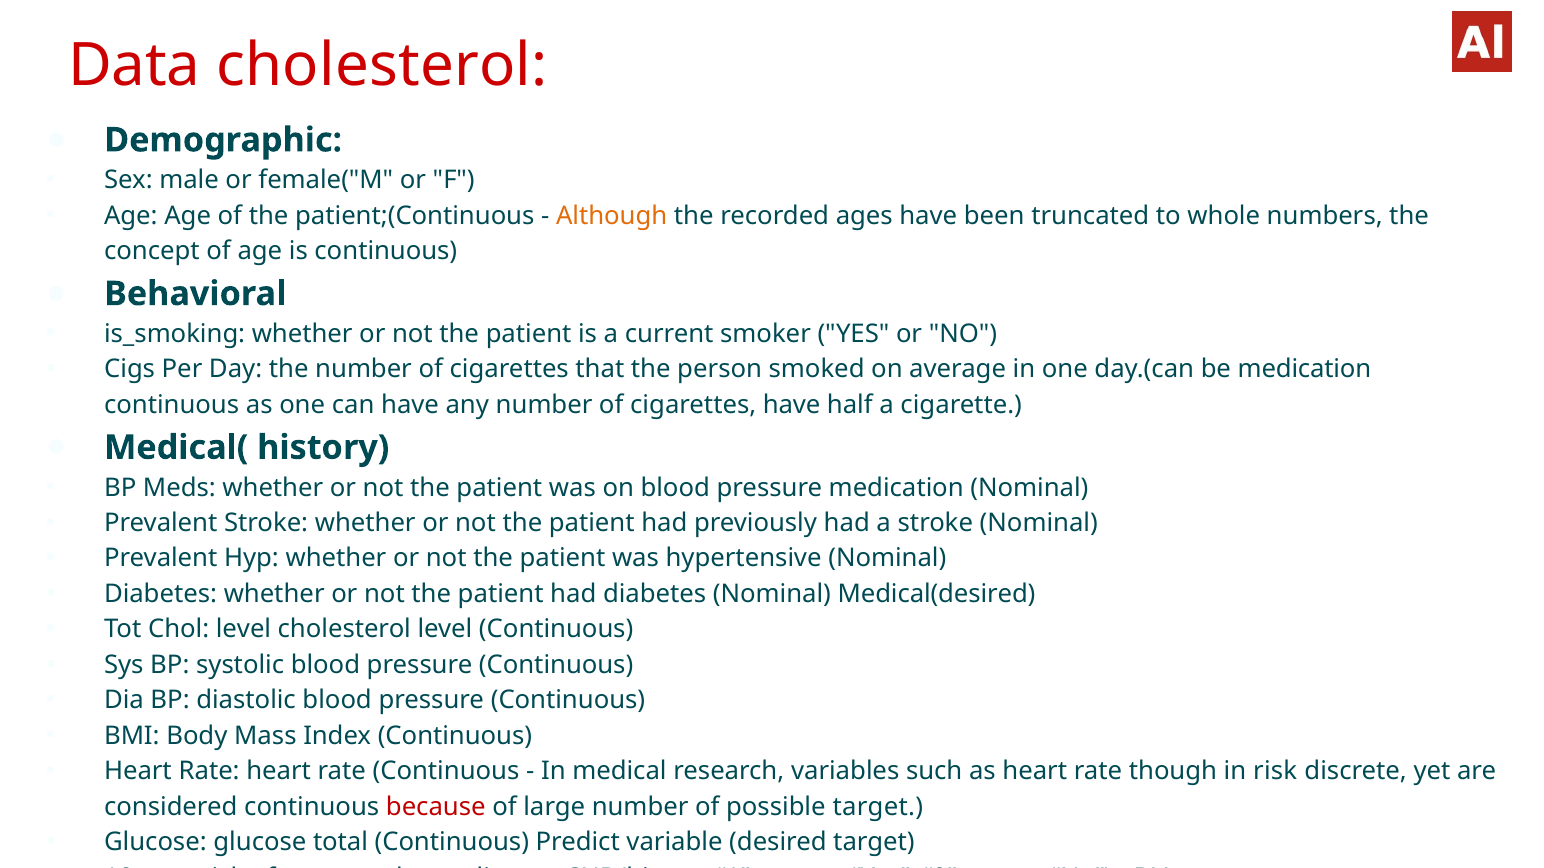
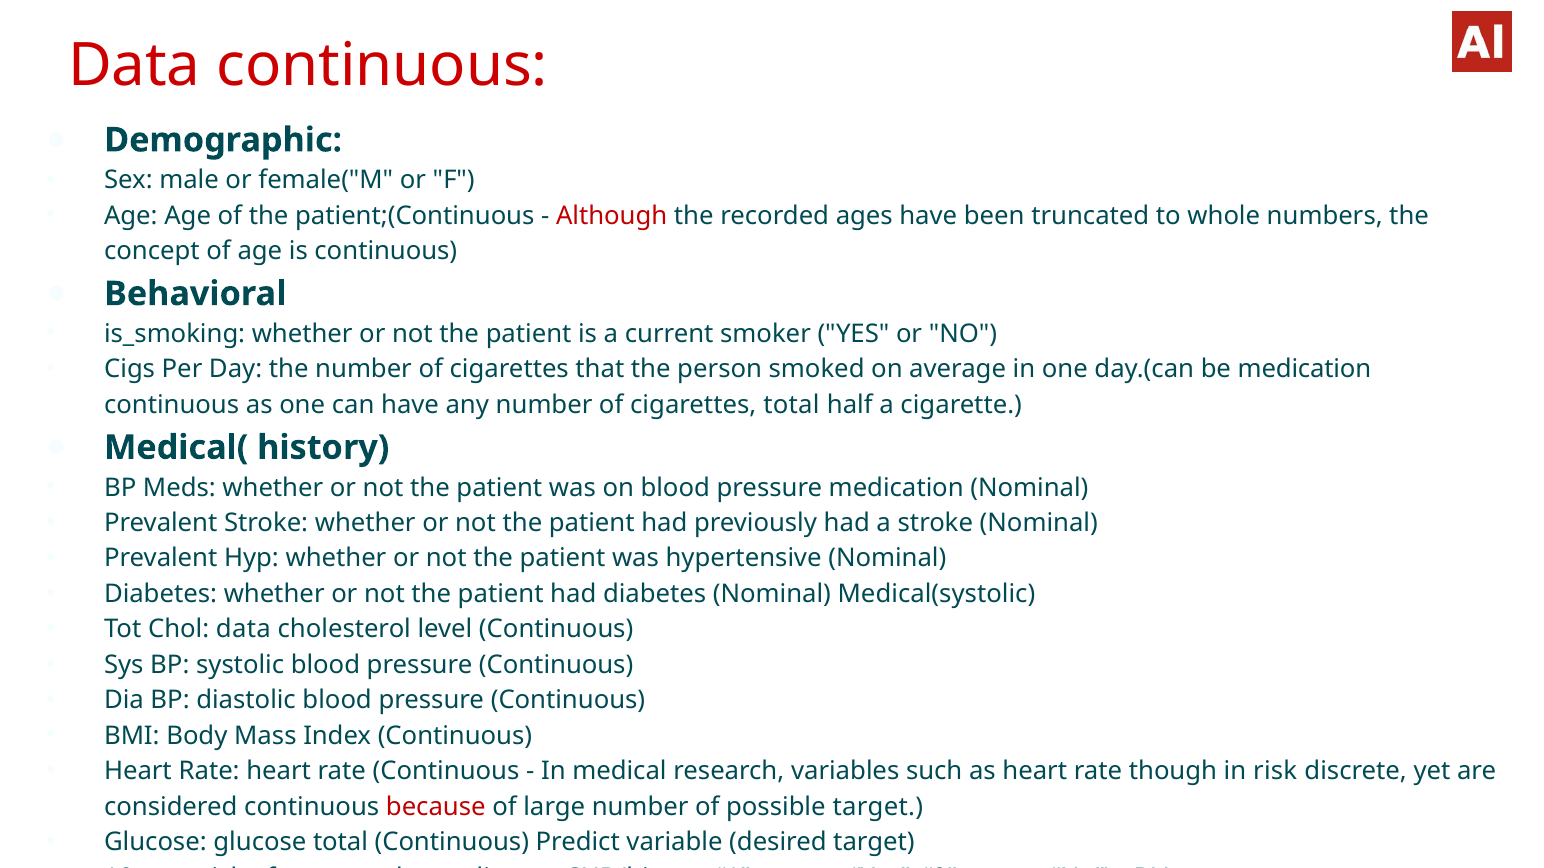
Data cholesterol: cholesterol -> continuous
Although colour: orange -> red
cigarettes have: have -> total
Medical(desired: Medical(desired -> Medical(systolic
Chol level: level -> data
